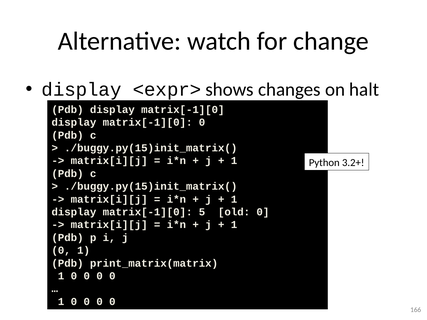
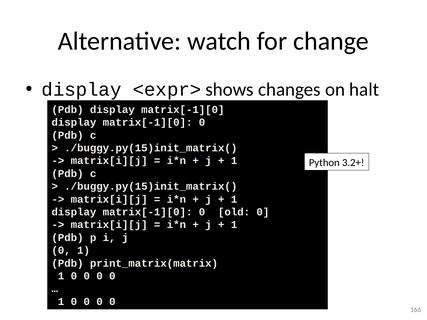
5 at (202, 212): 5 -> 0
